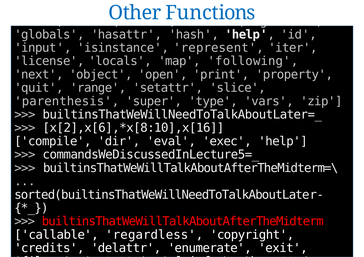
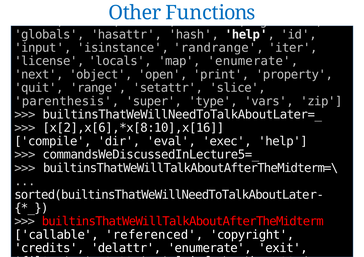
represent: represent -> randrange
map following: following -> enumerate
regardless: regardless -> referenced
